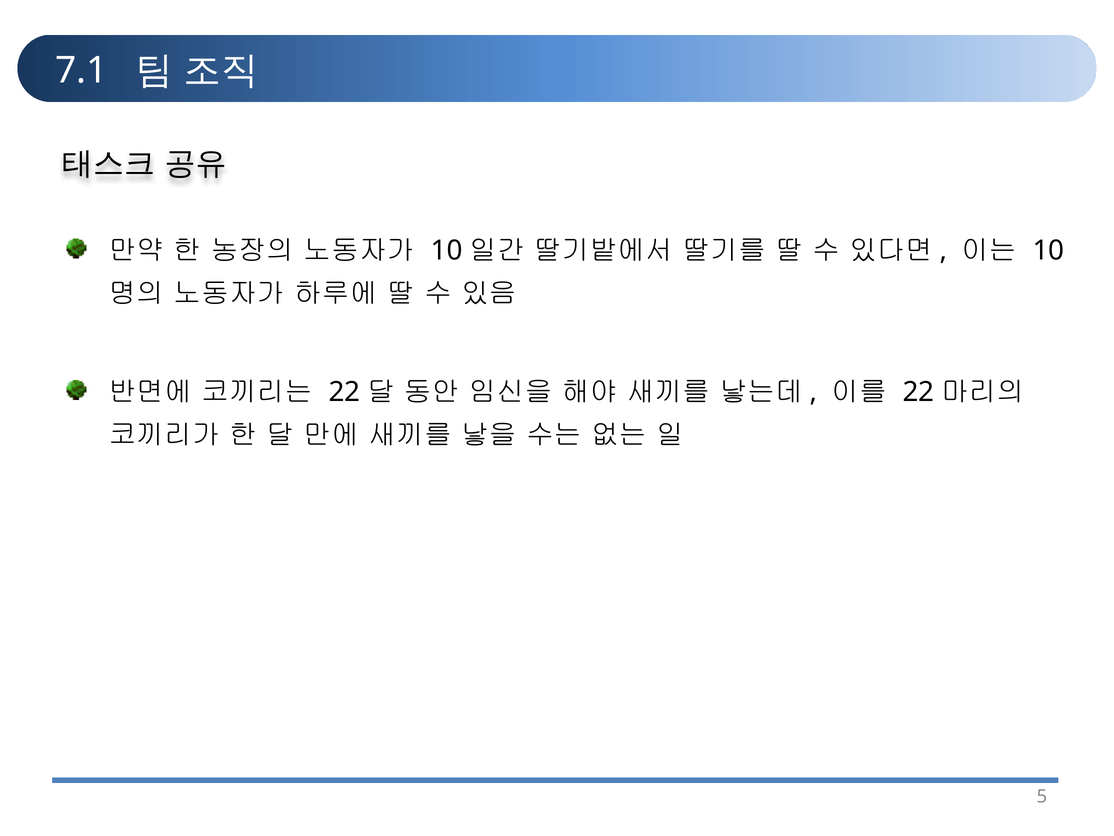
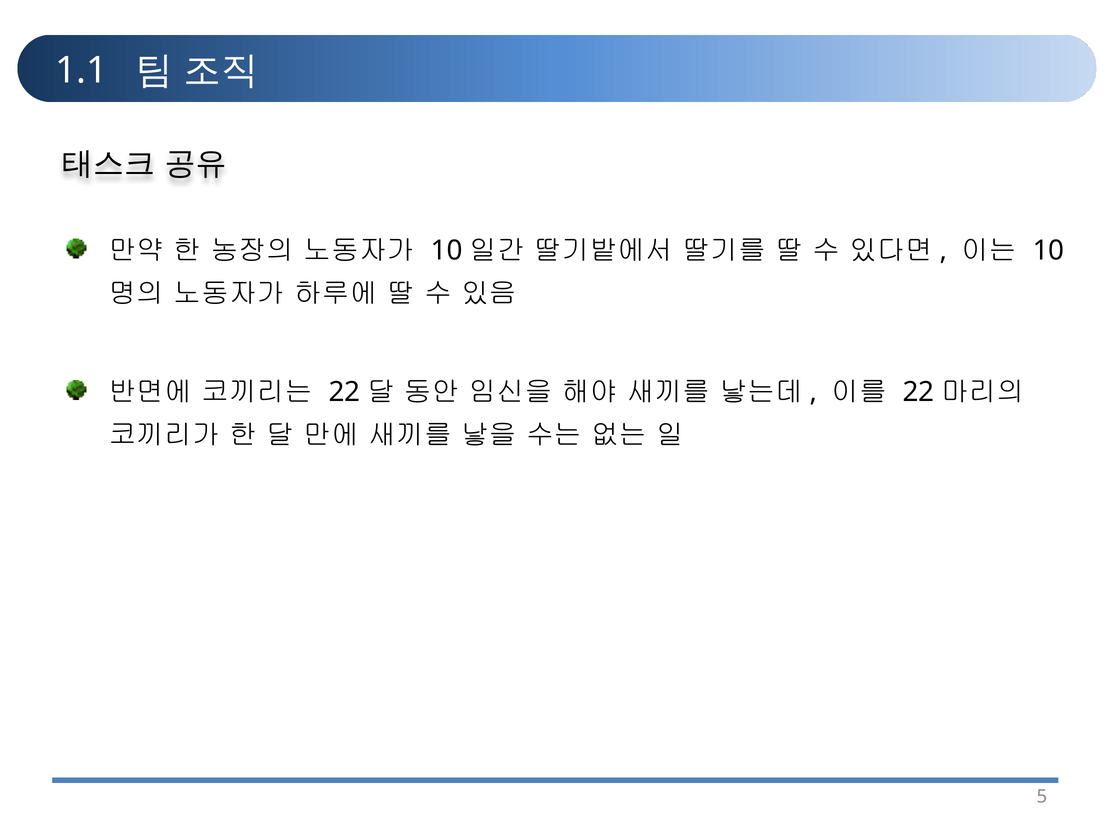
7.1: 7.1 -> 1.1
